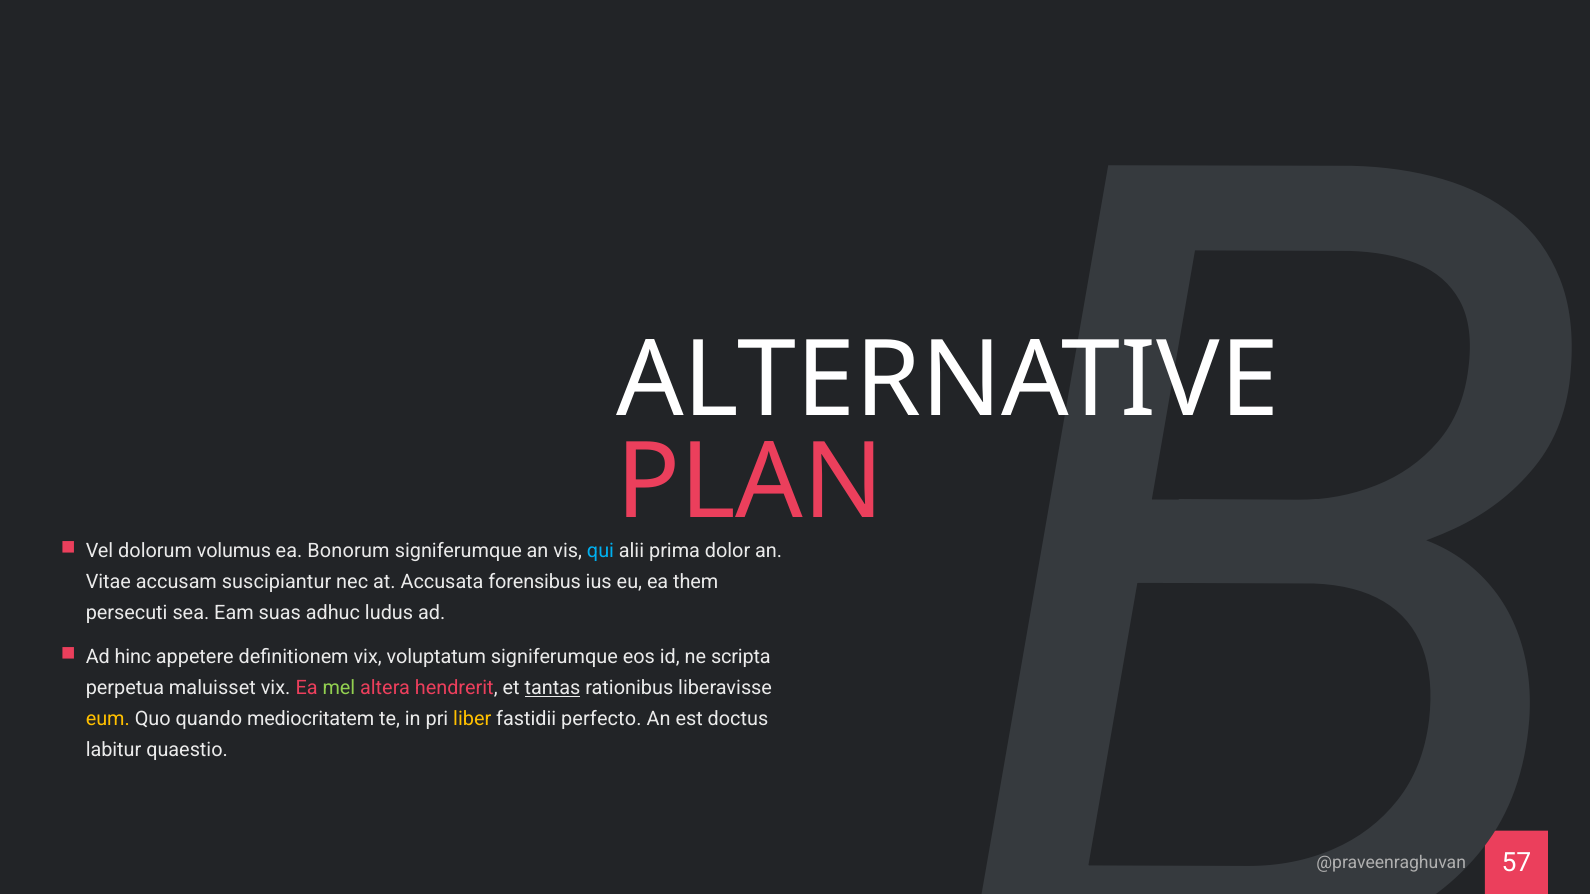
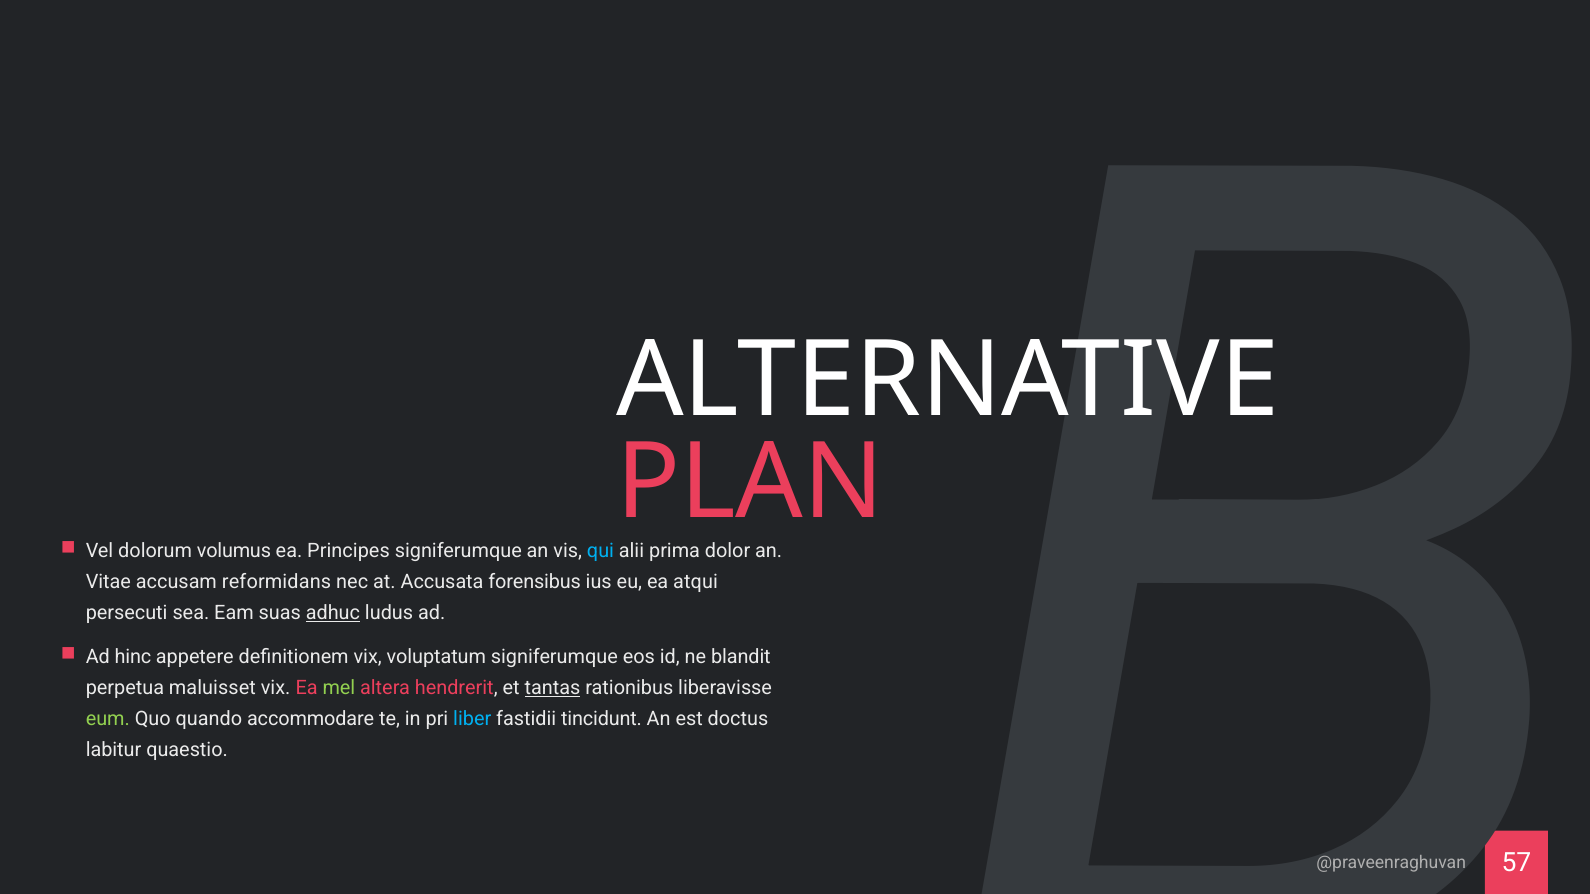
Bonorum: Bonorum -> Principes
suscipiantur: suscipiantur -> reformidans
them: them -> atqui
adhuc underline: none -> present
scripta: scripta -> blandit
eum colour: yellow -> light green
mediocritatem: mediocritatem -> accommodare
liber colour: yellow -> light blue
perfecto: perfecto -> tincidunt
